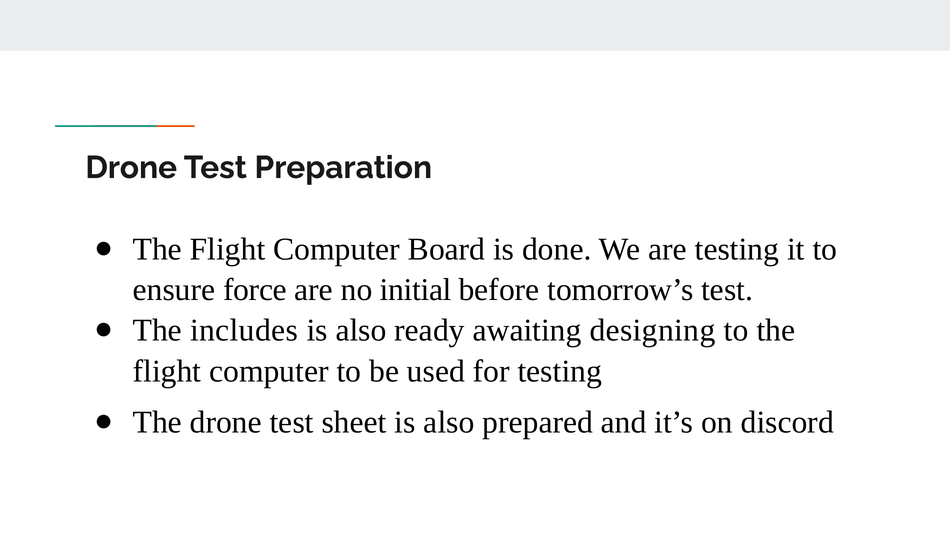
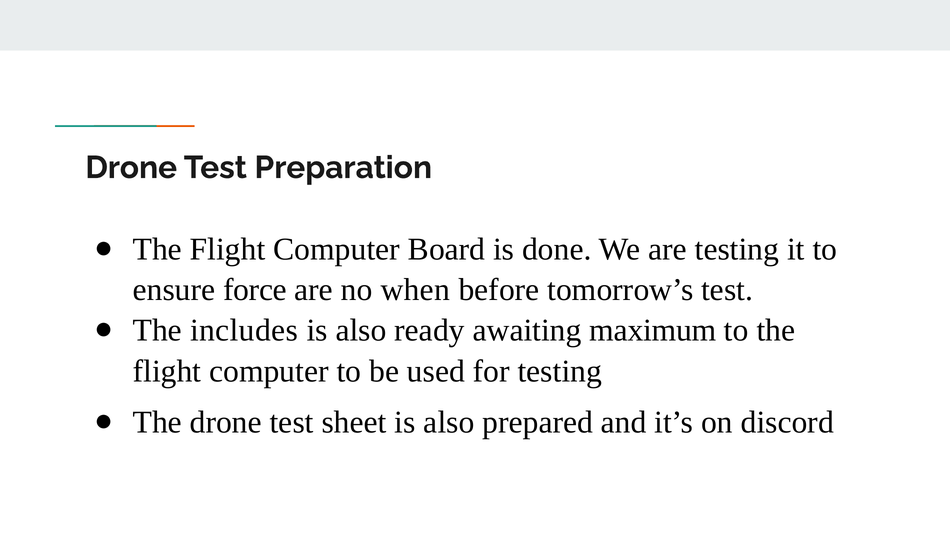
initial: initial -> when
designing: designing -> maximum
